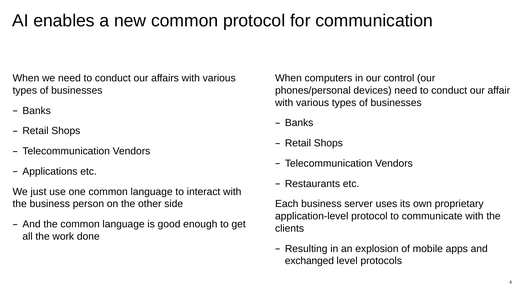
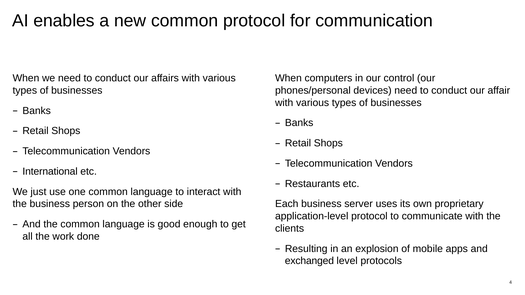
Applications: Applications -> International
